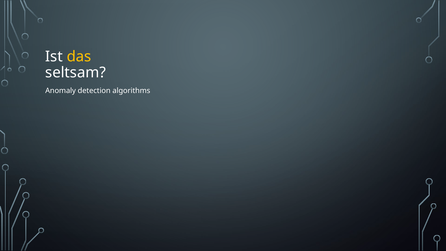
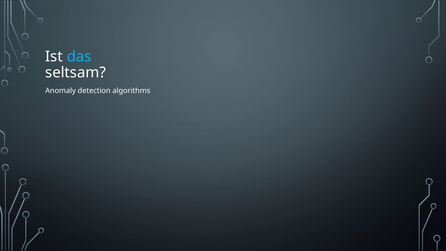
das colour: yellow -> light blue
